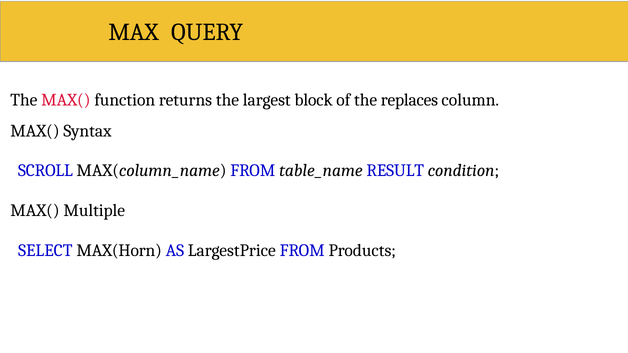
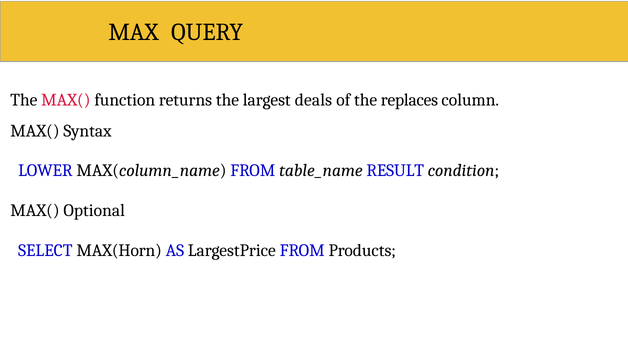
block: block -> deals
SCROLL: SCROLL -> LOWER
Multiple: Multiple -> Optional
